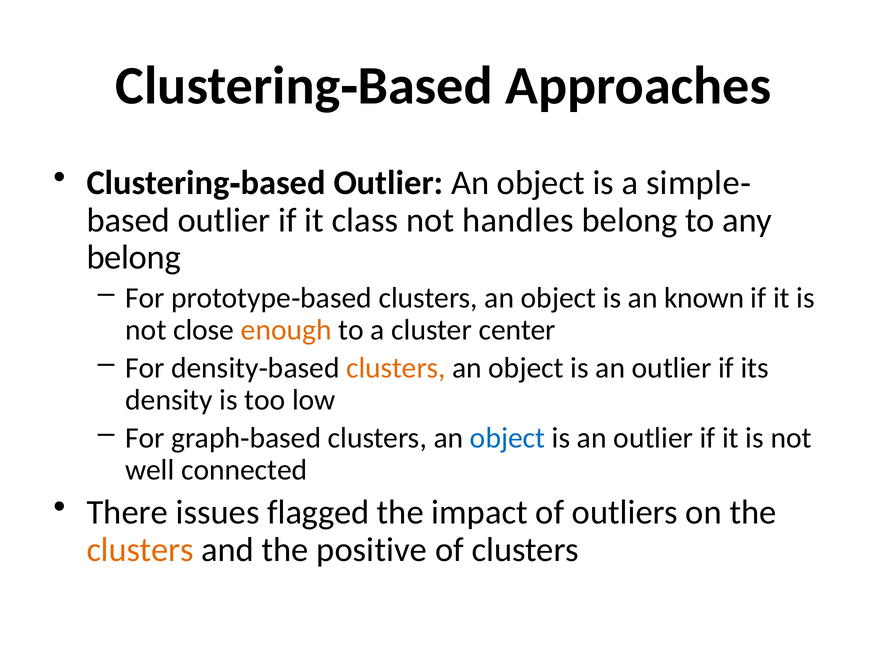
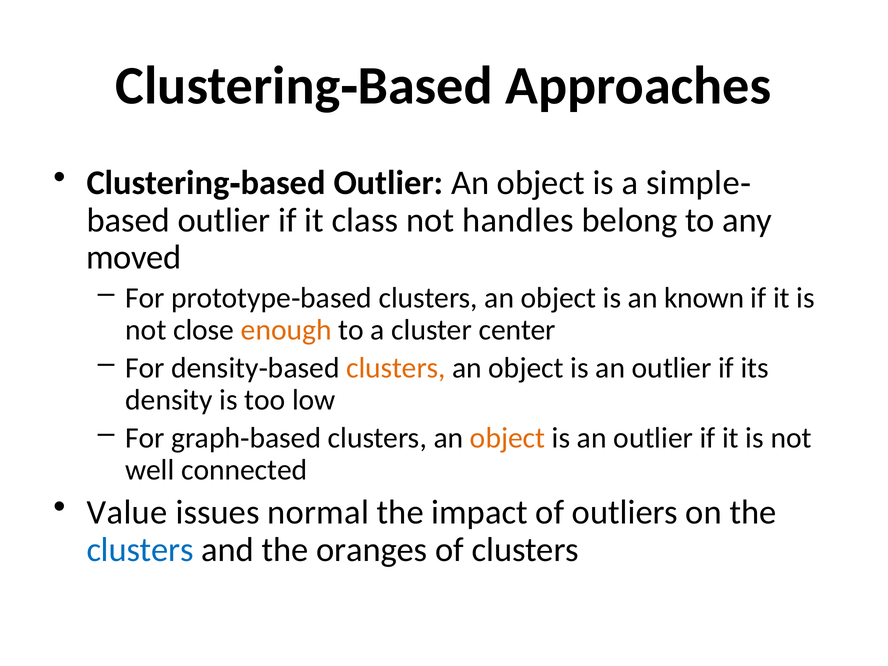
belong at (134, 258): belong -> moved
object at (508, 438) colour: blue -> orange
There: There -> Value
flagged: flagged -> normal
clusters at (140, 550) colour: orange -> blue
positive: positive -> oranges
